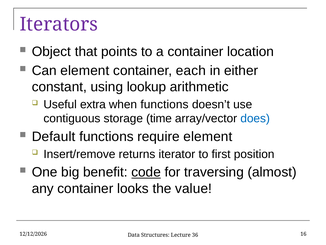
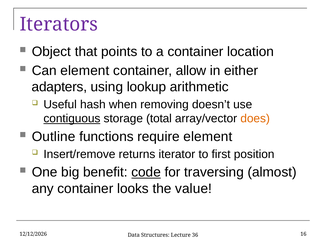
each: each -> allow
constant: constant -> adapters
extra: extra -> hash
when functions: functions -> removing
contiguous underline: none -> present
time: time -> total
does colour: blue -> orange
Default: Default -> Outline
